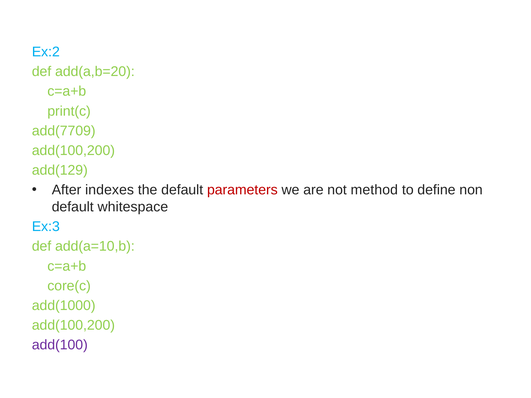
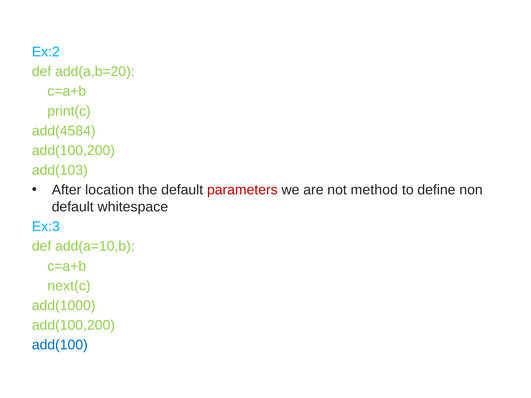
add(7709: add(7709 -> add(4584
add(129: add(129 -> add(103
indexes: indexes -> location
core(c: core(c -> next(c
add(100 colour: purple -> blue
